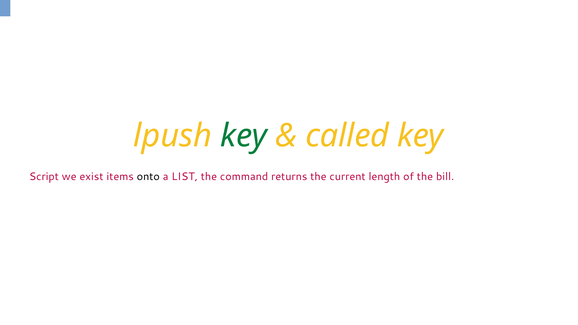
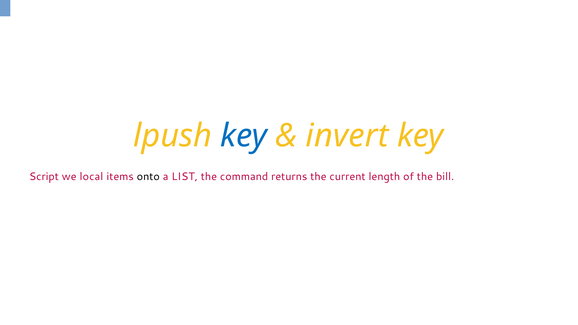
key at (244, 136) colour: green -> blue
called: called -> invert
exist: exist -> local
